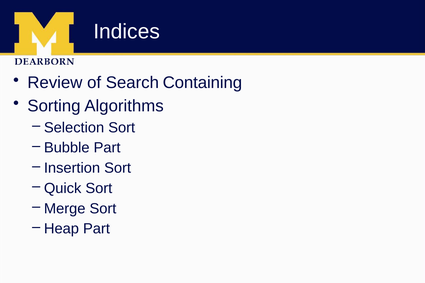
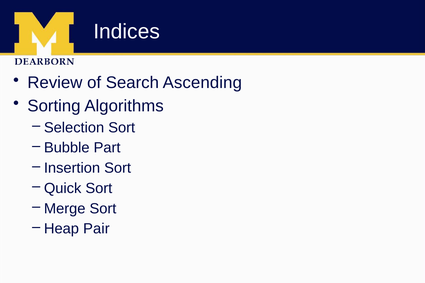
Containing: Containing -> Ascending
Heap Part: Part -> Pair
